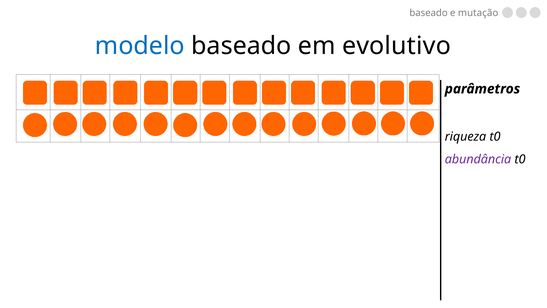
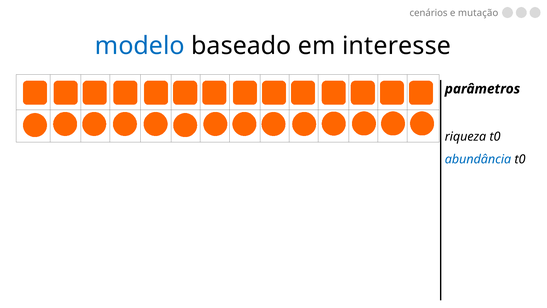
baseado at (429, 13): baseado -> cenários
evolutivo: evolutivo -> interesse
abundância colour: purple -> blue
